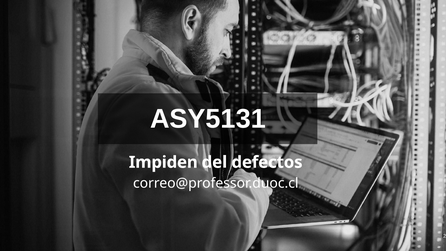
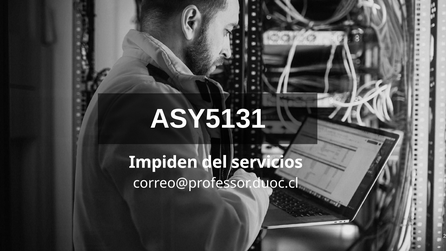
defectos: defectos -> servicios
